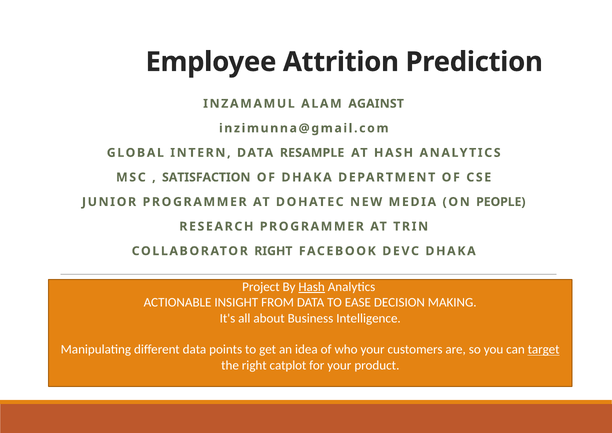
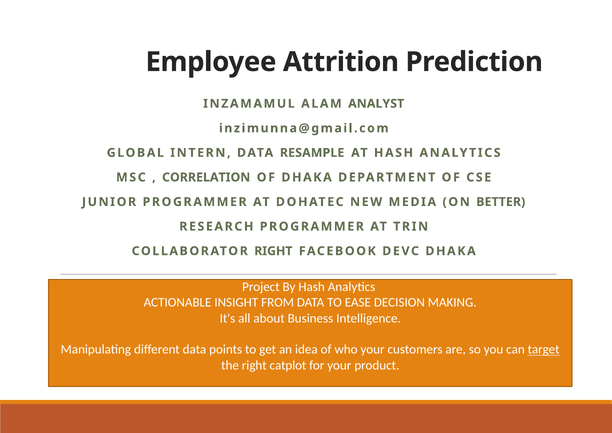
AGAINST: AGAINST -> ANALYST
SATISFACTION: SATISFACTION -> CORRELATION
PEOPLE: PEOPLE -> BETTER
Hash at (312, 287) underline: present -> none
